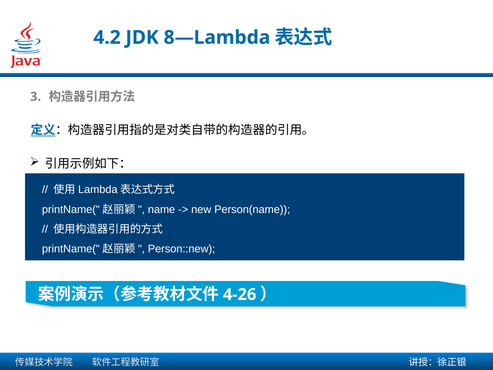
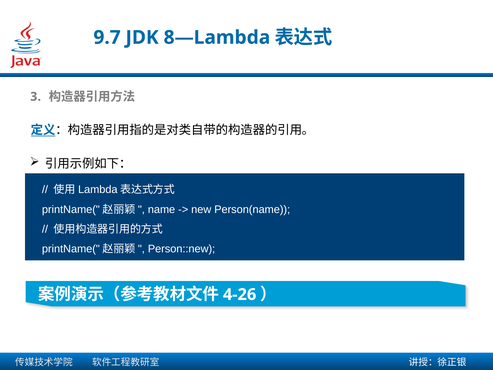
4.2: 4.2 -> 9.7
